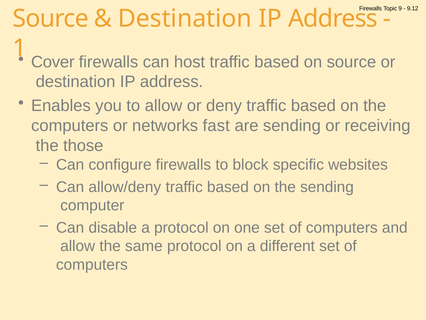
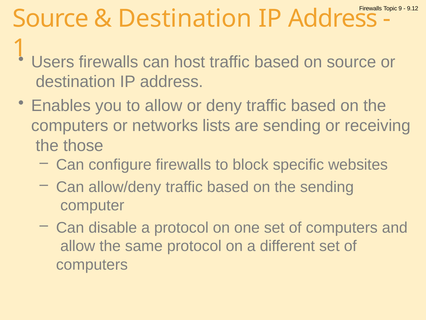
Cover: Cover -> Users
fast: fast -> lists
